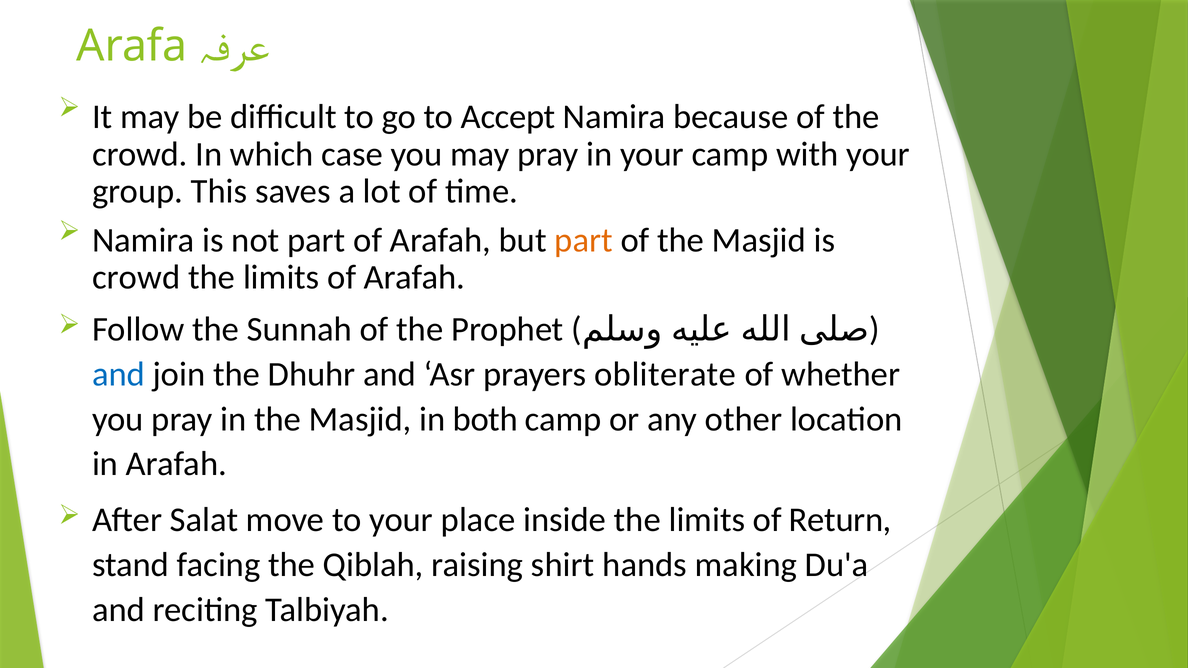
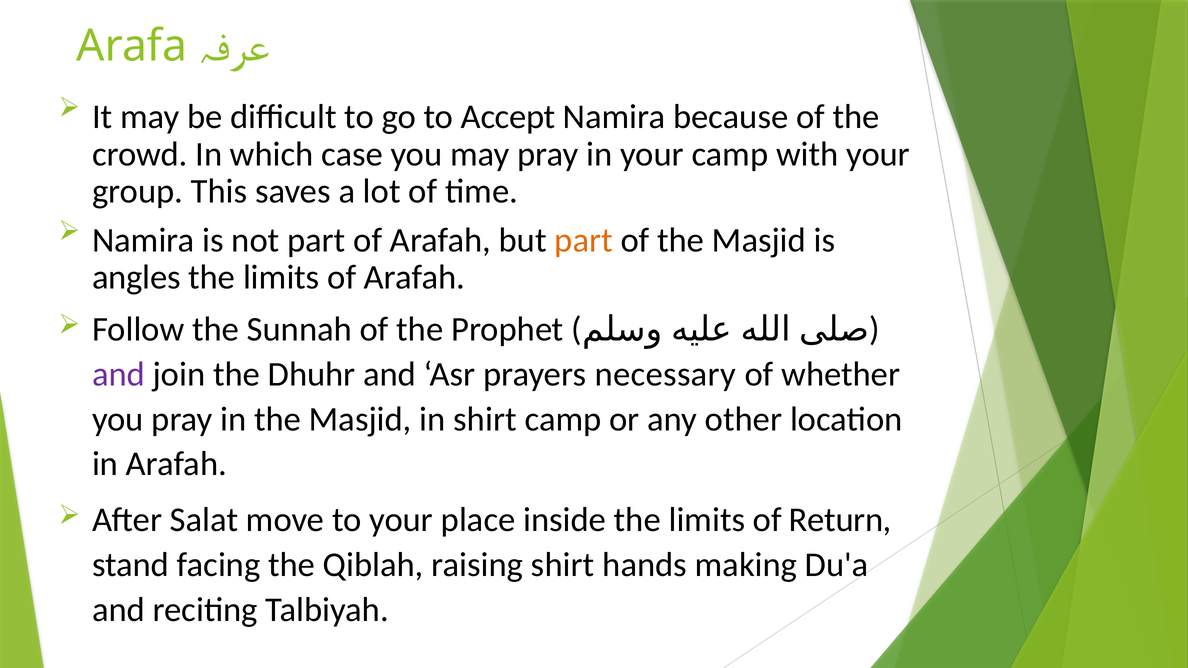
crowd at (136, 278): crowd -> angles
and at (118, 374) colour: blue -> purple
obliterate: obliterate -> necessary
in both: both -> shirt
